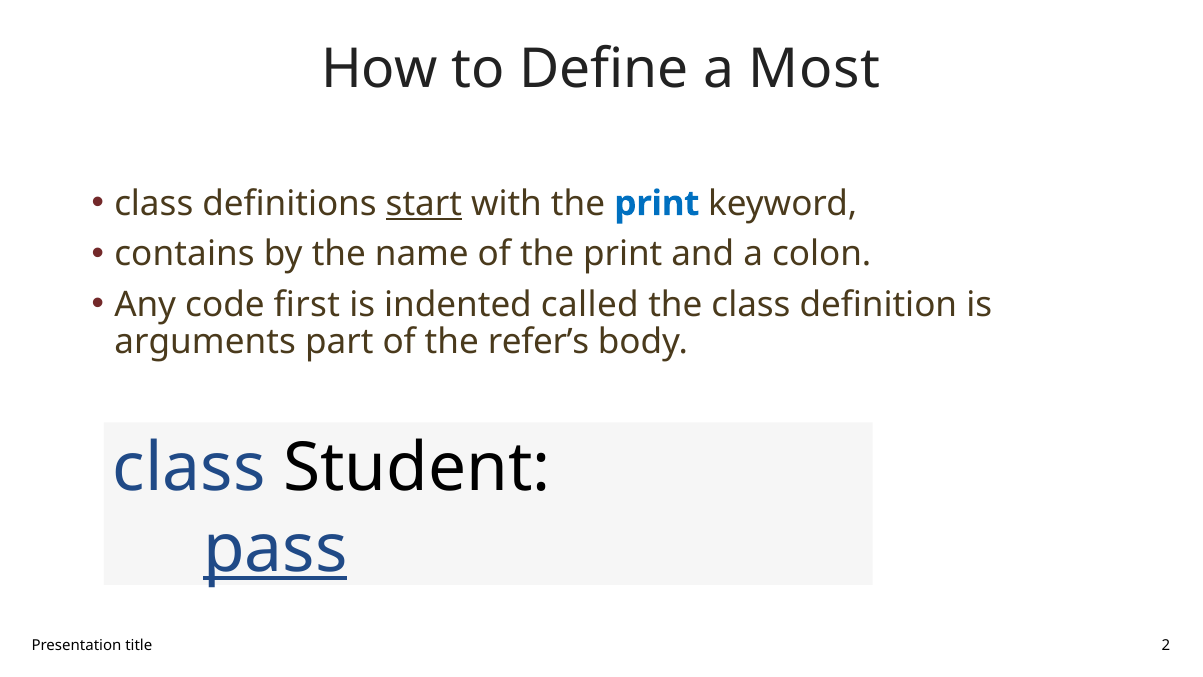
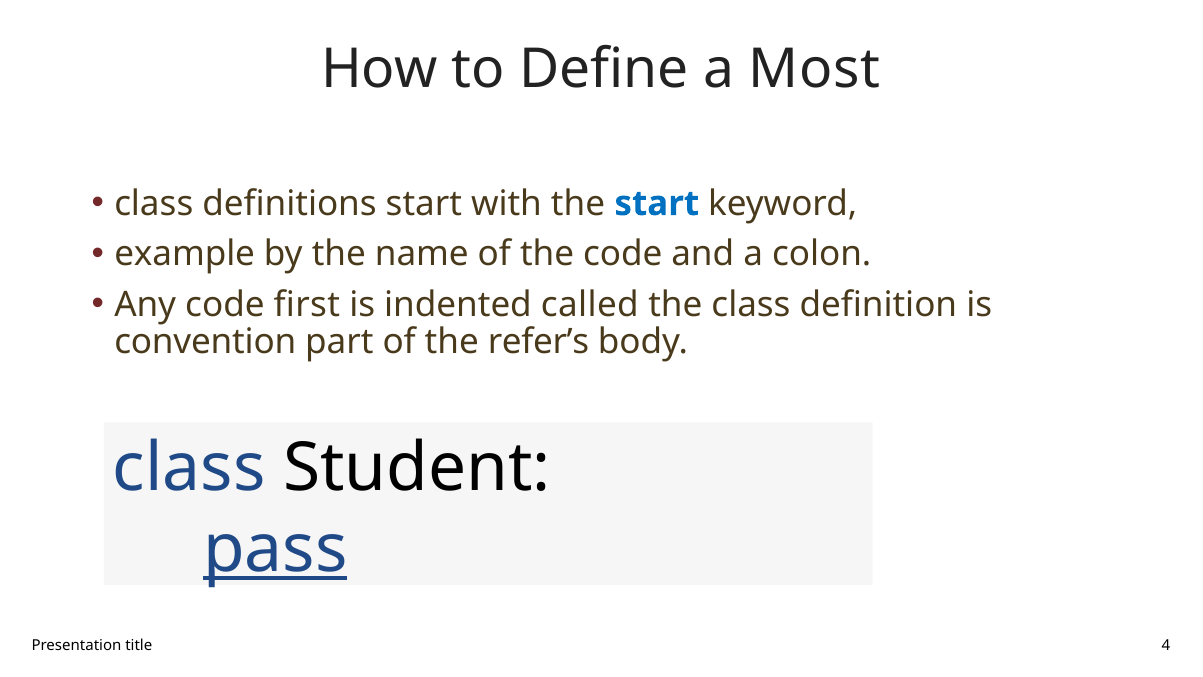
start at (424, 203) underline: present -> none
with the print: print -> start
contains: contains -> example
of the print: print -> code
arguments: arguments -> convention
2: 2 -> 4
